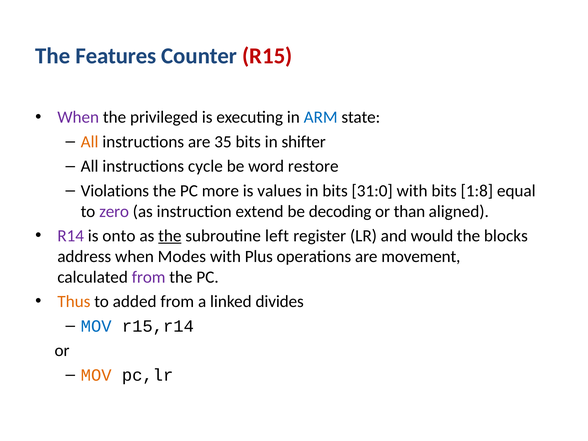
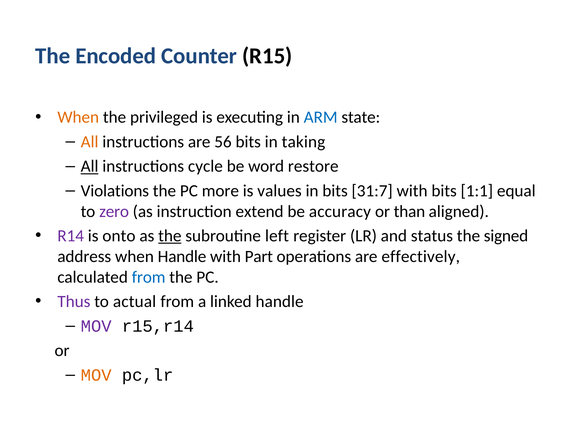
Features: Features -> Encoded
R15 colour: red -> black
When at (78, 117) colour: purple -> orange
35: 35 -> 56
shifter: shifter -> taking
All at (90, 166) underline: none -> present
31:0: 31:0 -> 31:7
1:8: 1:8 -> 1:1
decoding: decoding -> accuracy
would: would -> status
blocks: blocks -> signed
when Modes: Modes -> Handle
Plus: Plus -> Part
movement: movement -> effectively
from at (149, 277) colour: purple -> blue
Thus colour: orange -> purple
added: added -> actual
linked divides: divides -> handle
MOV at (96, 326) colour: blue -> purple
